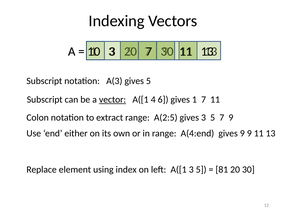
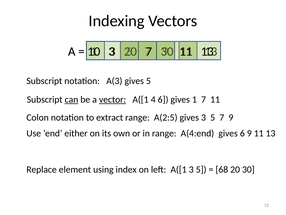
can underline: none -> present
gives 9: 9 -> 6
81: 81 -> 68
